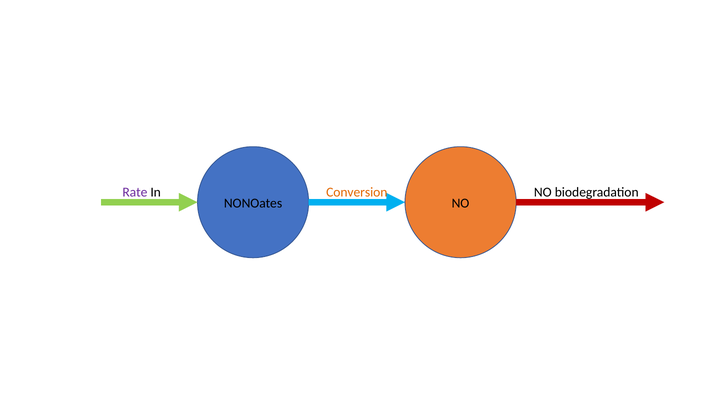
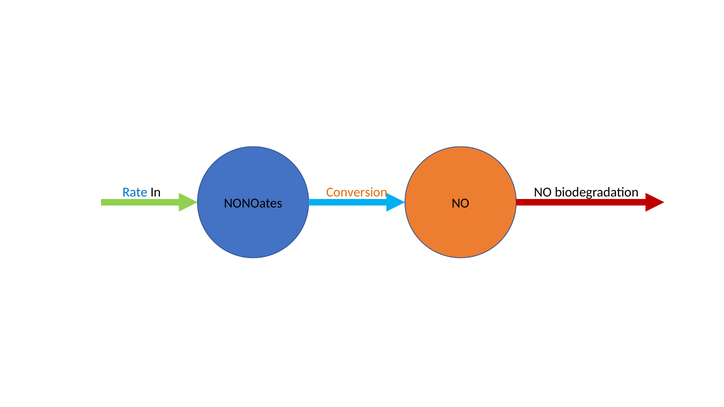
Rate colour: purple -> blue
